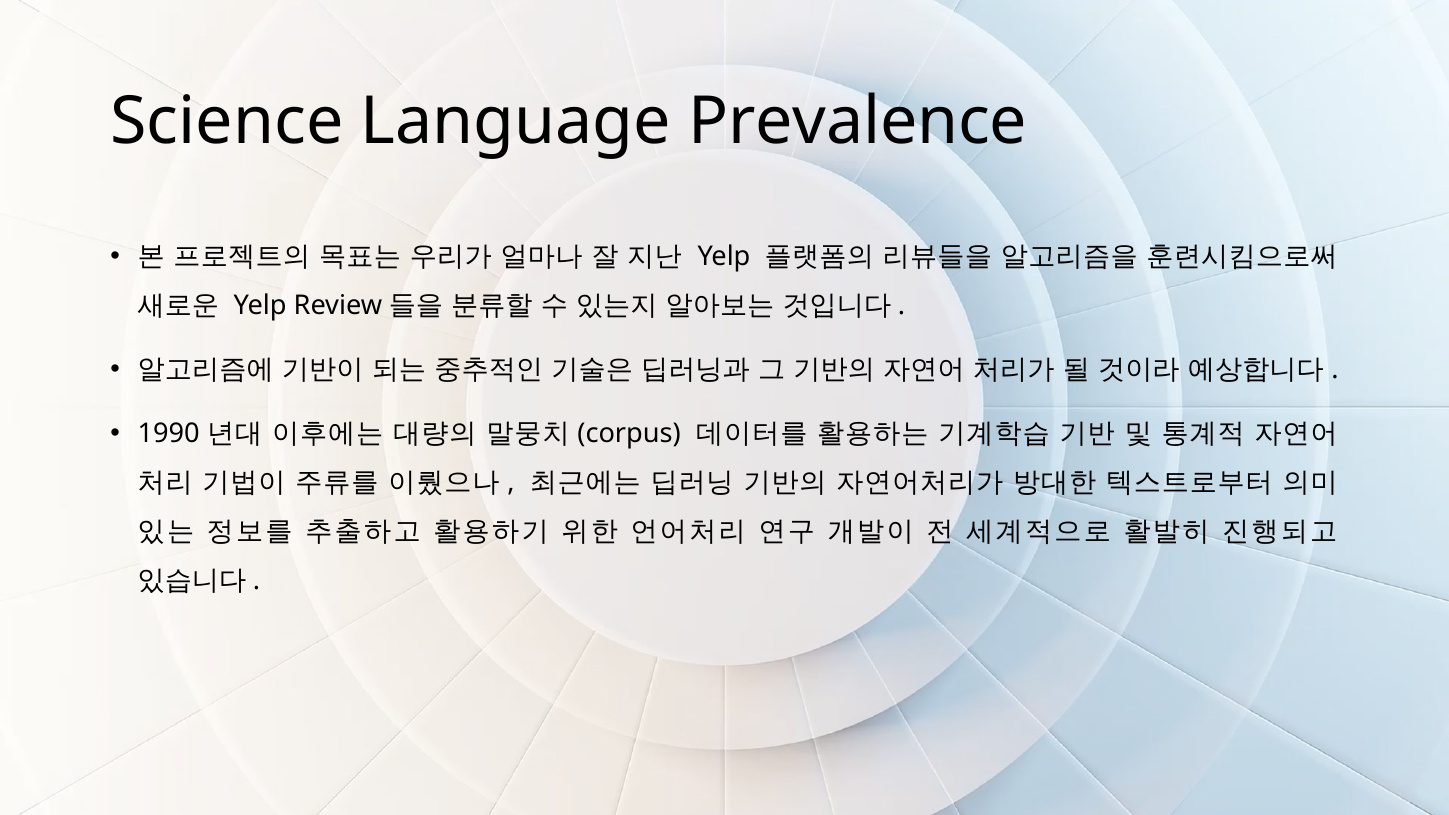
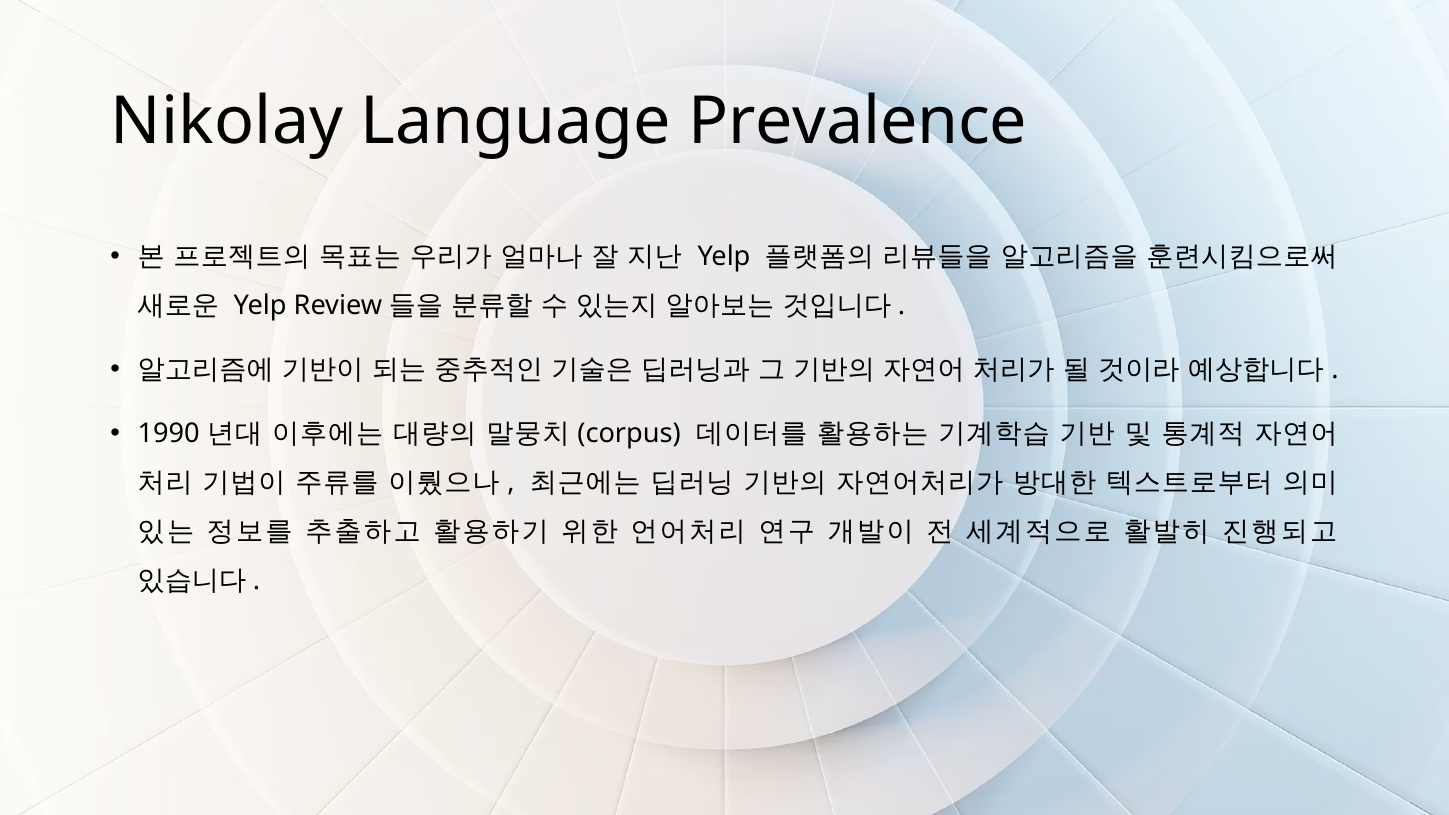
Science: Science -> Nikolay
